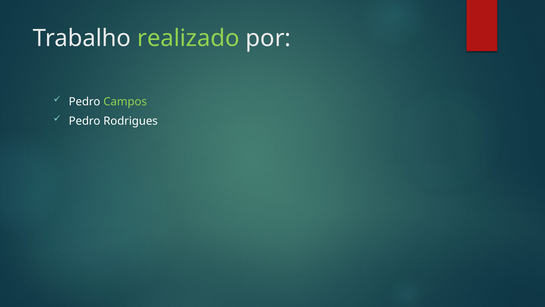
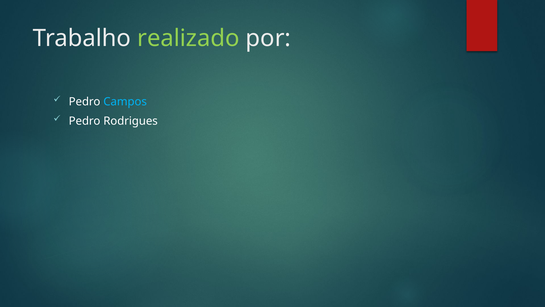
Campos colour: light green -> light blue
